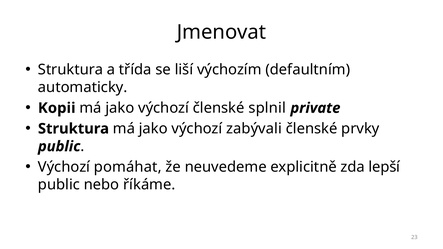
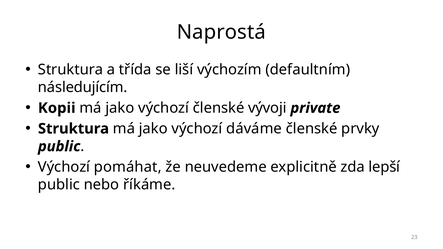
Jmenovat: Jmenovat -> Naprostá
automaticky: automaticky -> následujícím
splnil: splnil -> vývoji
zabývali: zabývali -> dáváme
